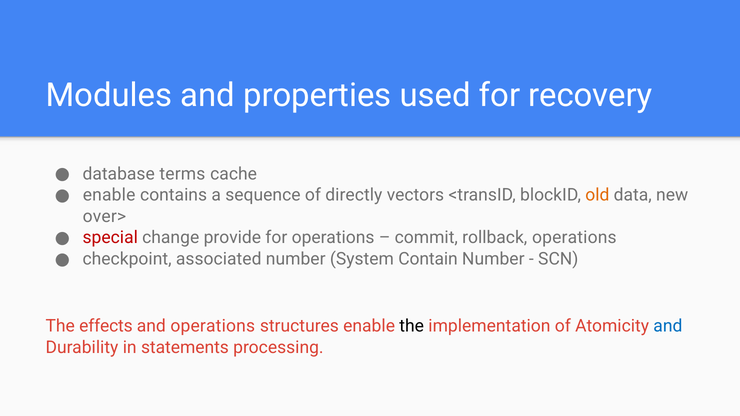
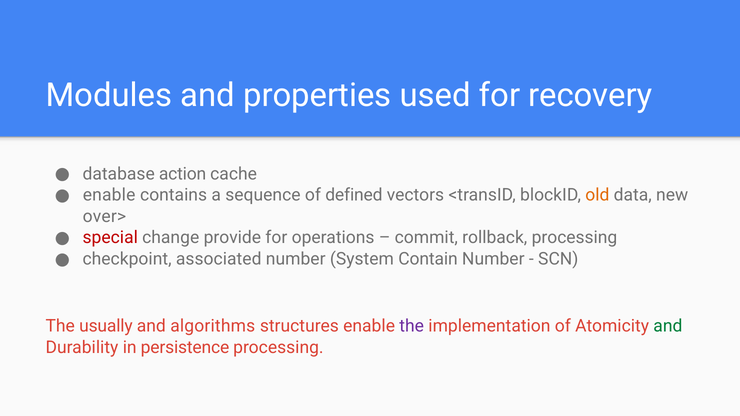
terms: terms -> action
directly: directly -> defined
rollback operations: operations -> processing
effects: effects -> usually
and operations: operations -> algorithms
the at (412, 326) colour: black -> purple
and at (668, 326) colour: blue -> green
statements: statements -> persistence
